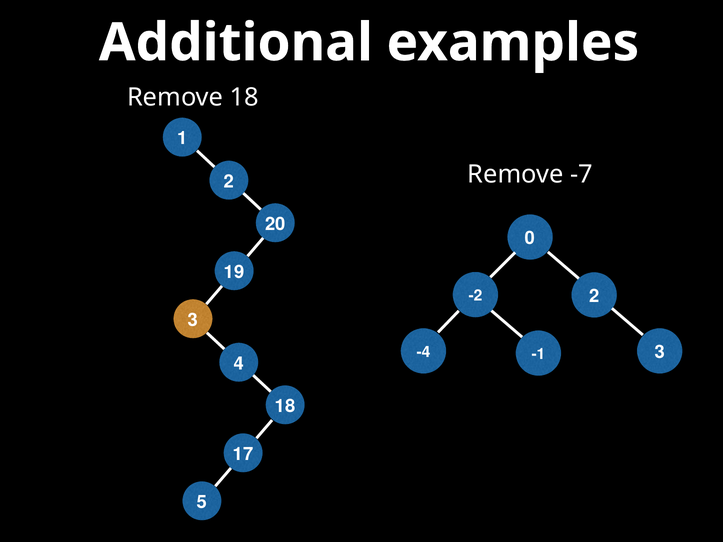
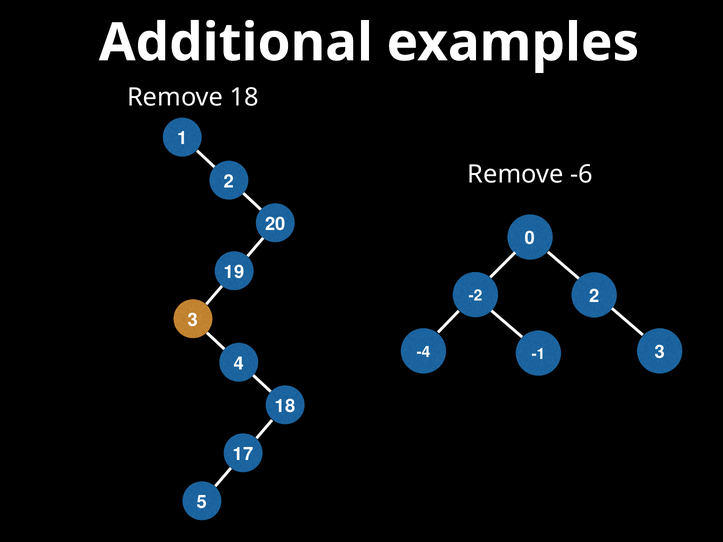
-7: -7 -> -6
